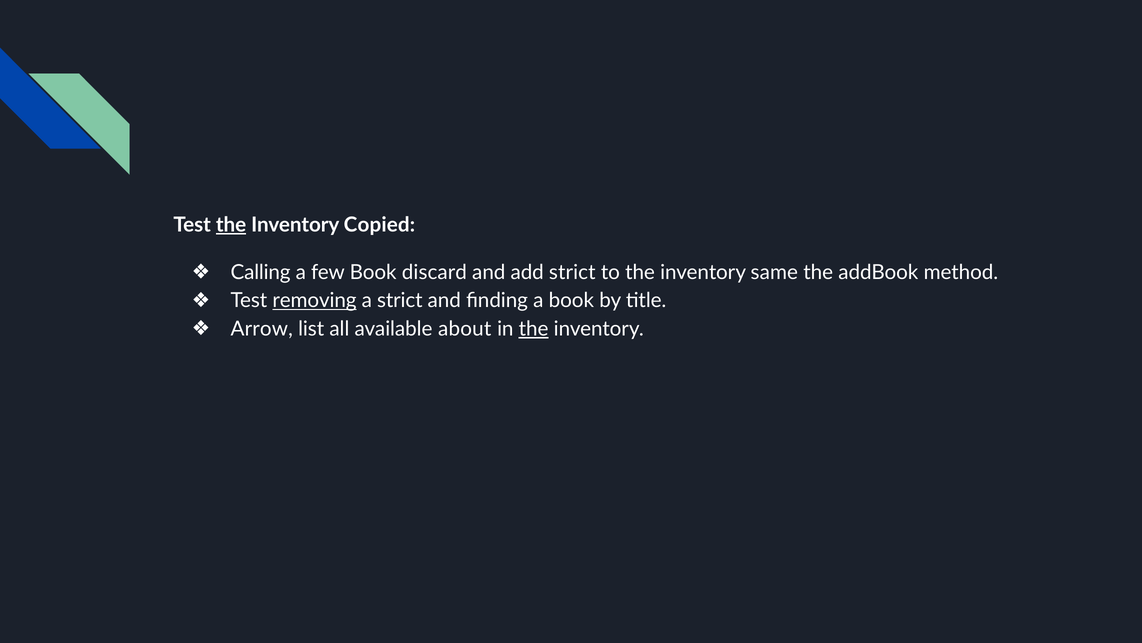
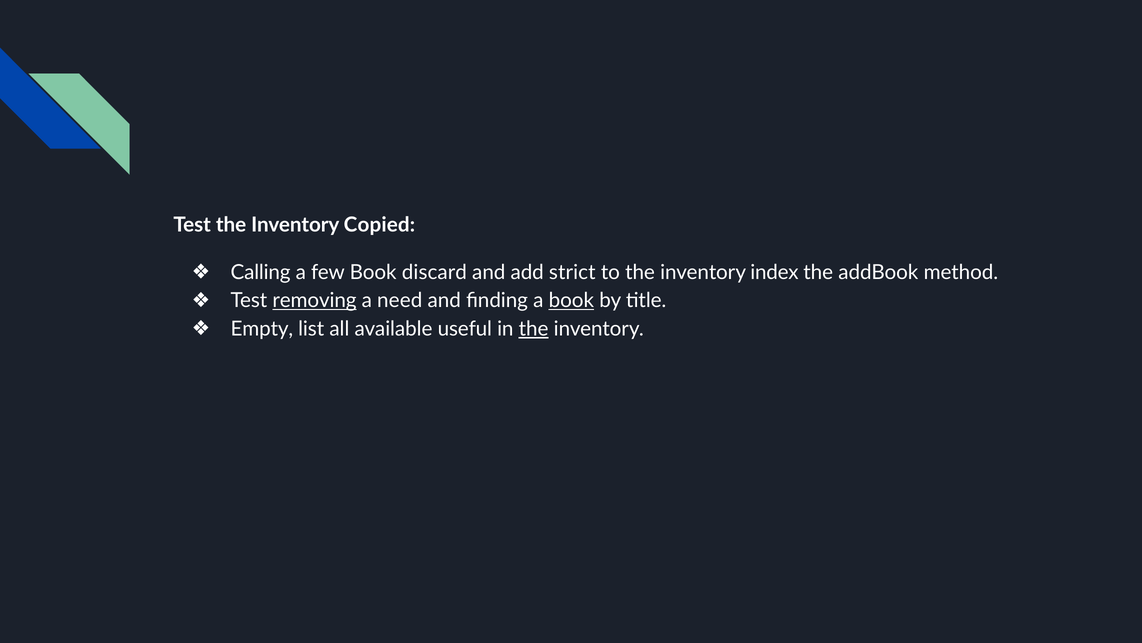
the at (231, 225) underline: present -> none
same: same -> index
a strict: strict -> need
book at (571, 300) underline: none -> present
Arrow: Arrow -> Empty
about: about -> useful
